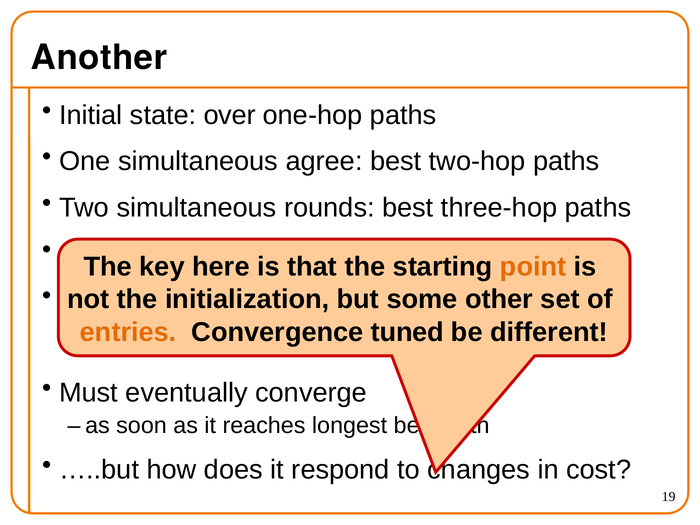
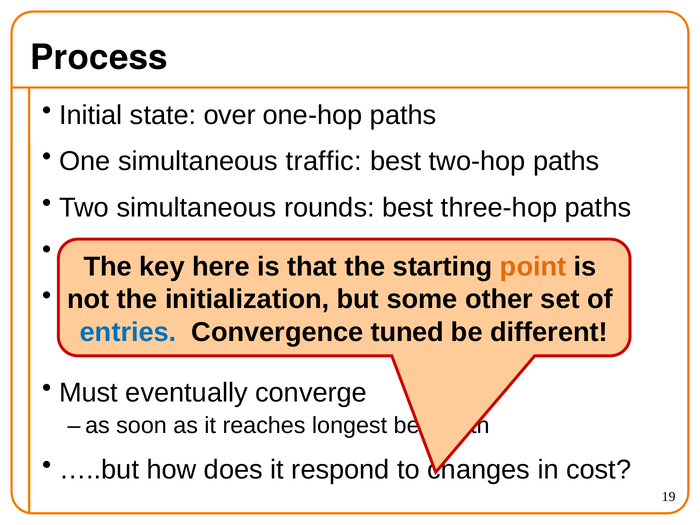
Another: Another -> Process
agree: agree -> traffic
entries colour: orange -> blue
